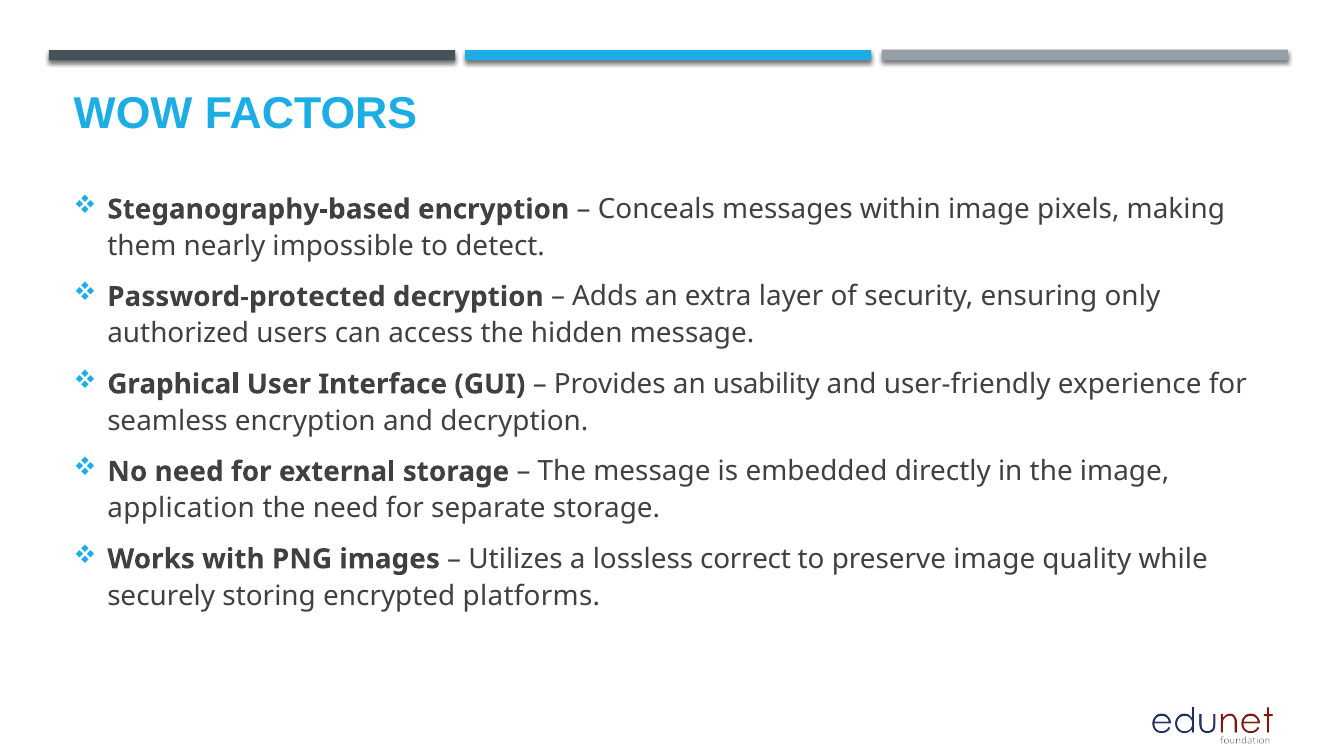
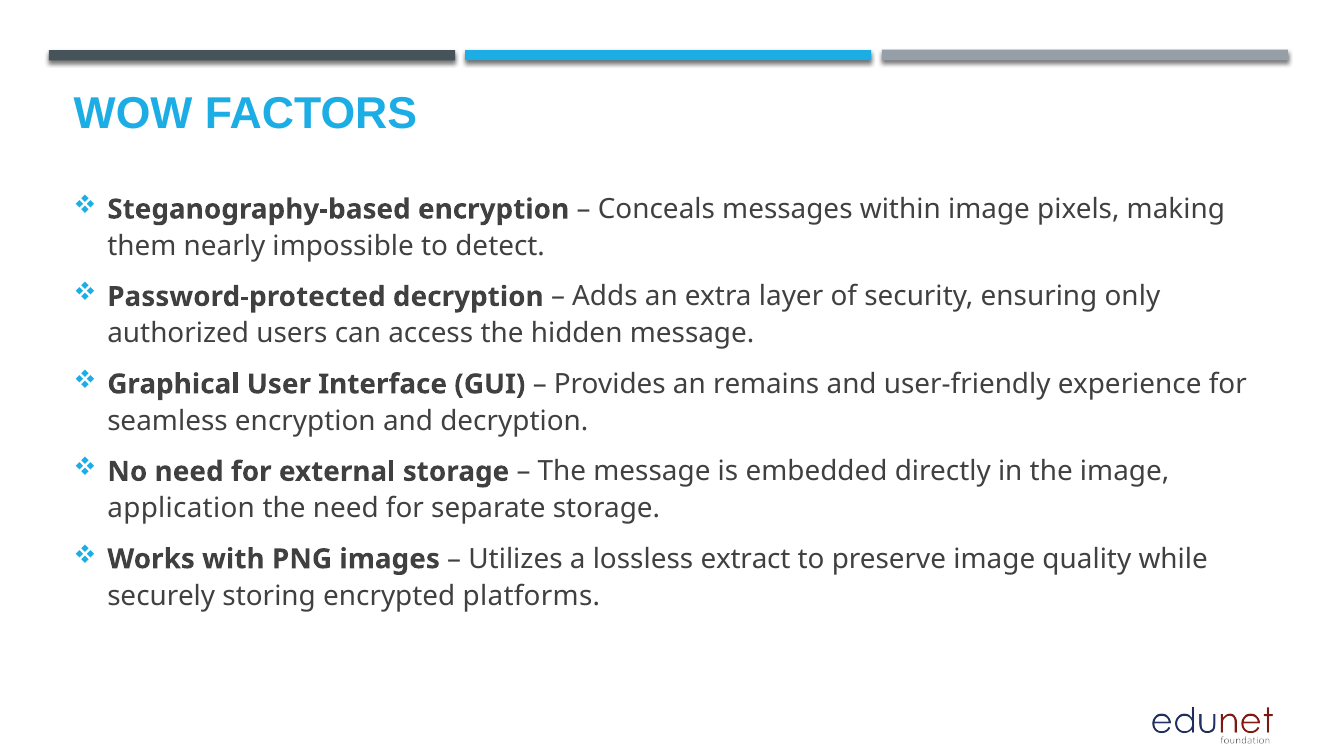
usability: usability -> remains
correct: correct -> extract
